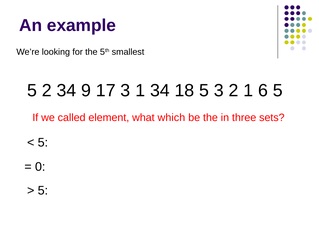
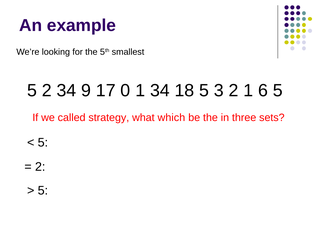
17 3: 3 -> 0
element: element -> strategy
0 at (40, 167): 0 -> 2
